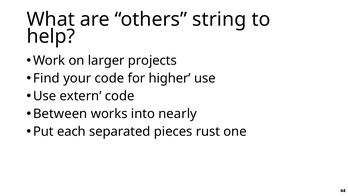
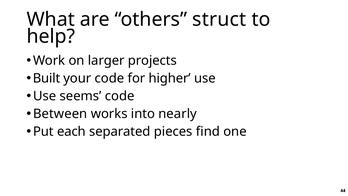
string: string -> struct
Find: Find -> Built
extern: extern -> seems
rust: rust -> find
